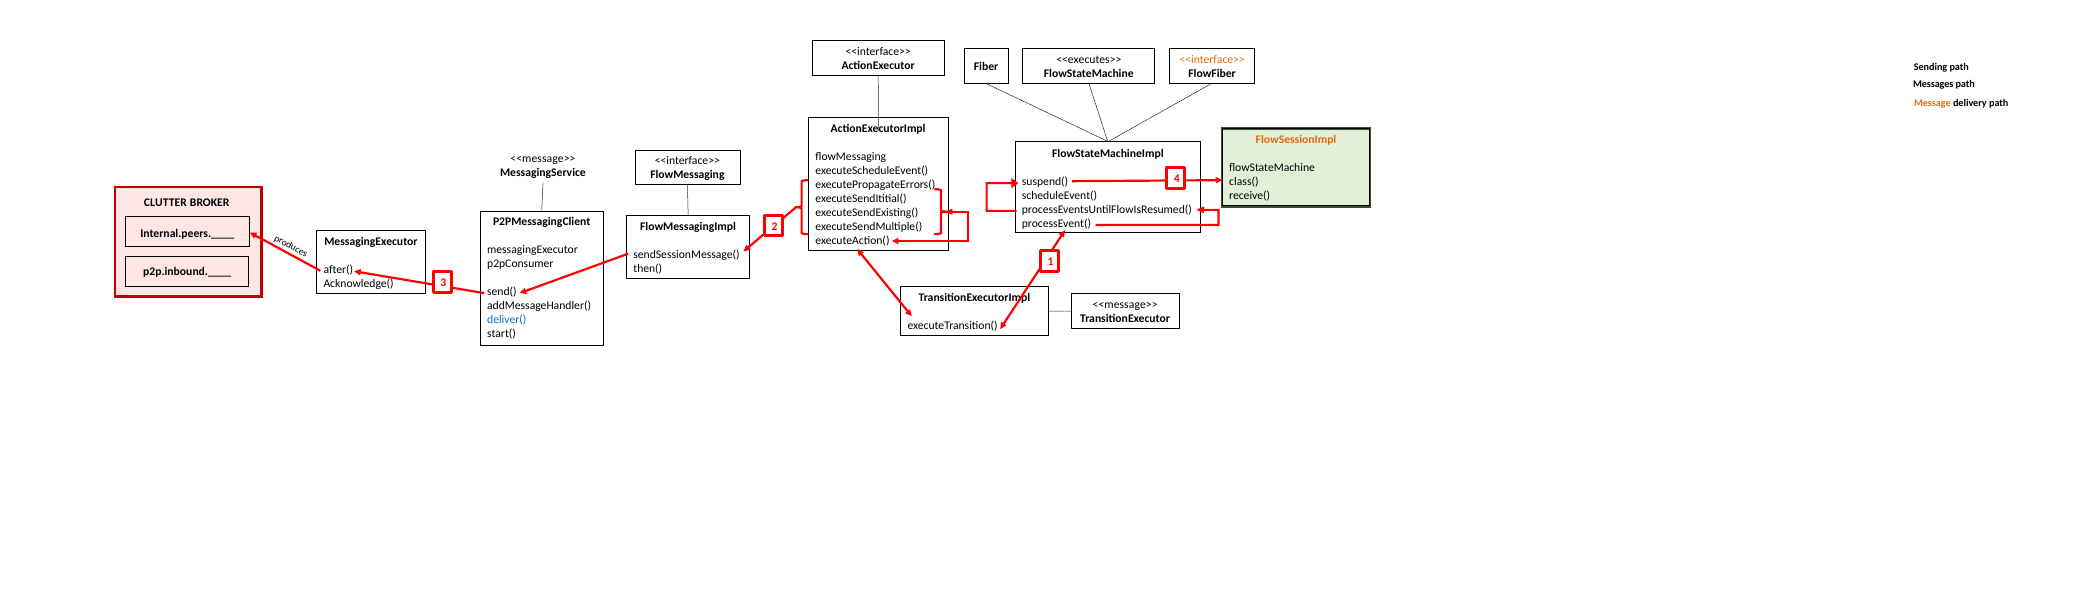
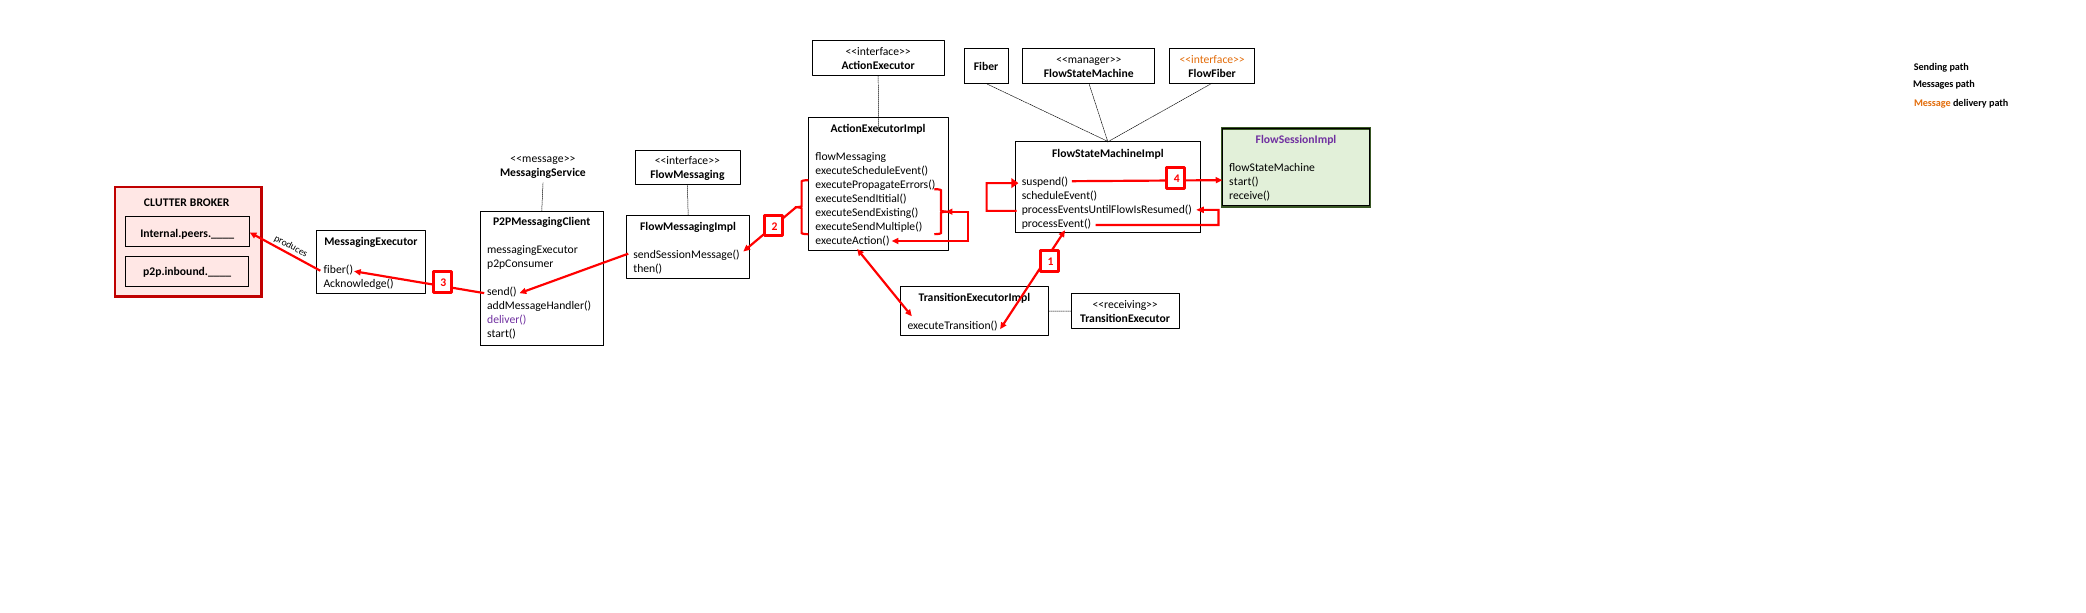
<<executes>>: <<executes>> -> <<manager>>
FlowSessionImpl colour: orange -> purple
class( at (1244, 182): class( -> start(
after(: after( -> fiber(
<<message>> at (1125, 305): <<message>> -> <<receiving>>
deliver( colour: blue -> purple
